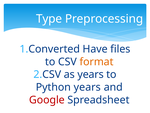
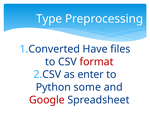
format colour: orange -> red
as years: years -> enter
Python years: years -> some
